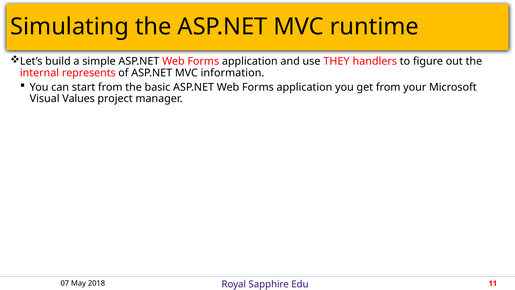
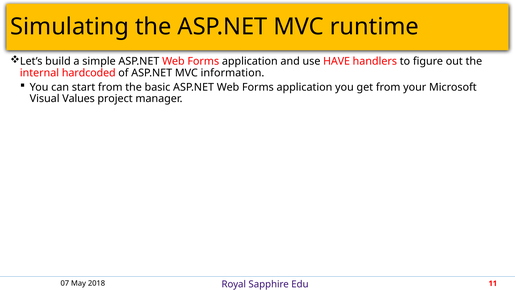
THEY: THEY -> HAVE
represents: represents -> hardcoded
